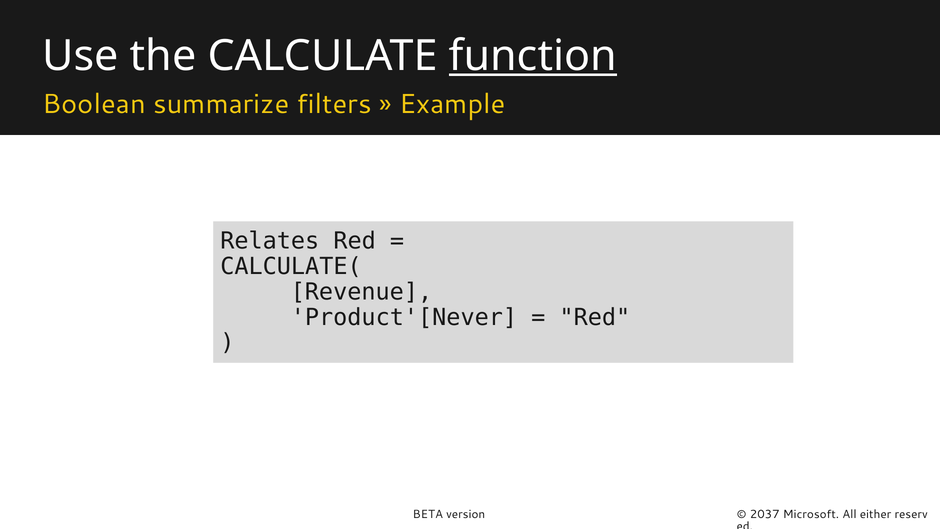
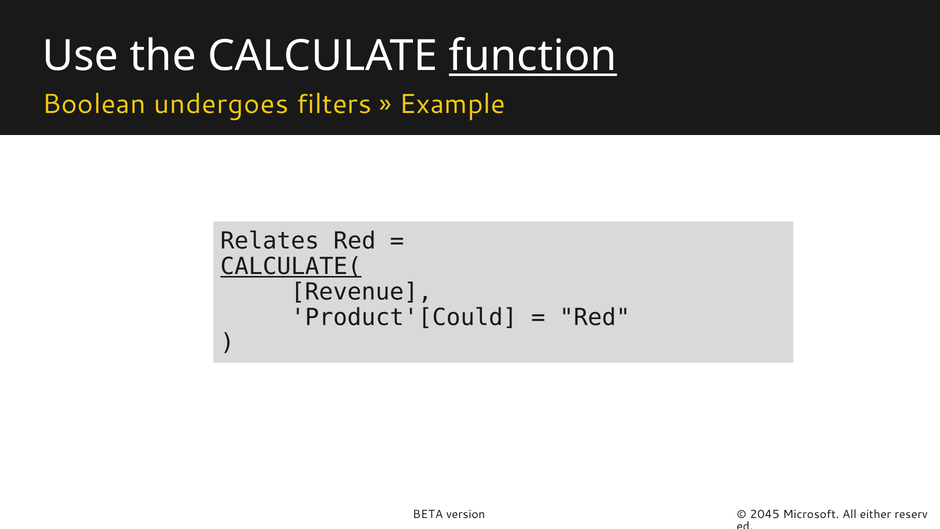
summarize: summarize -> undergoes
CALCULATE( underline: none -> present
Product'[Never: Product'[Never -> Product'[Could
2037: 2037 -> 2045
